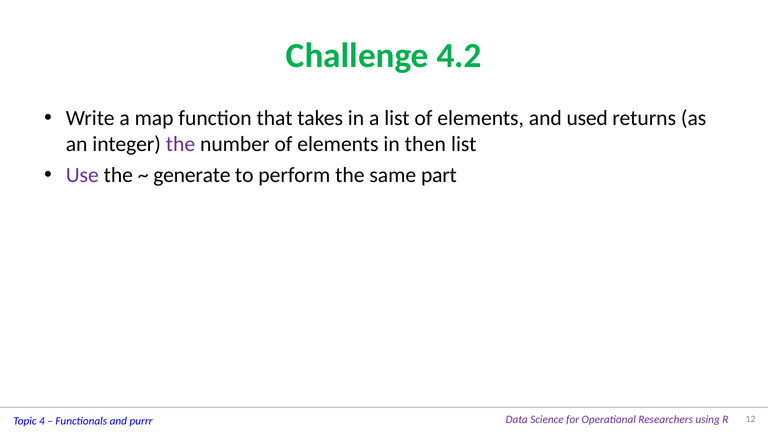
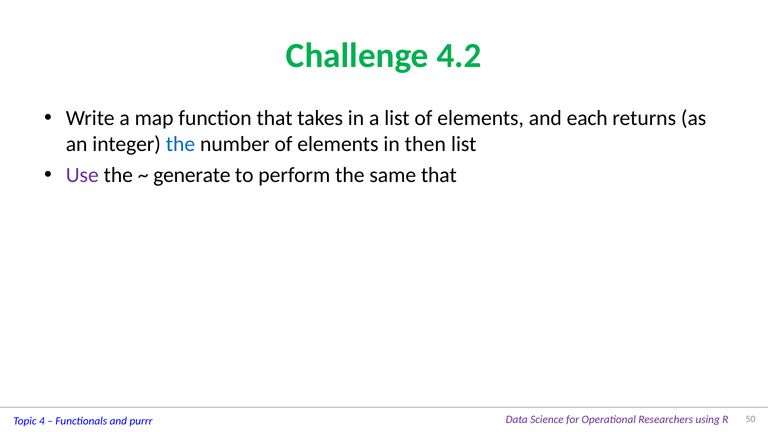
used: used -> each
the at (180, 144) colour: purple -> blue
same part: part -> that
12: 12 -> 50
